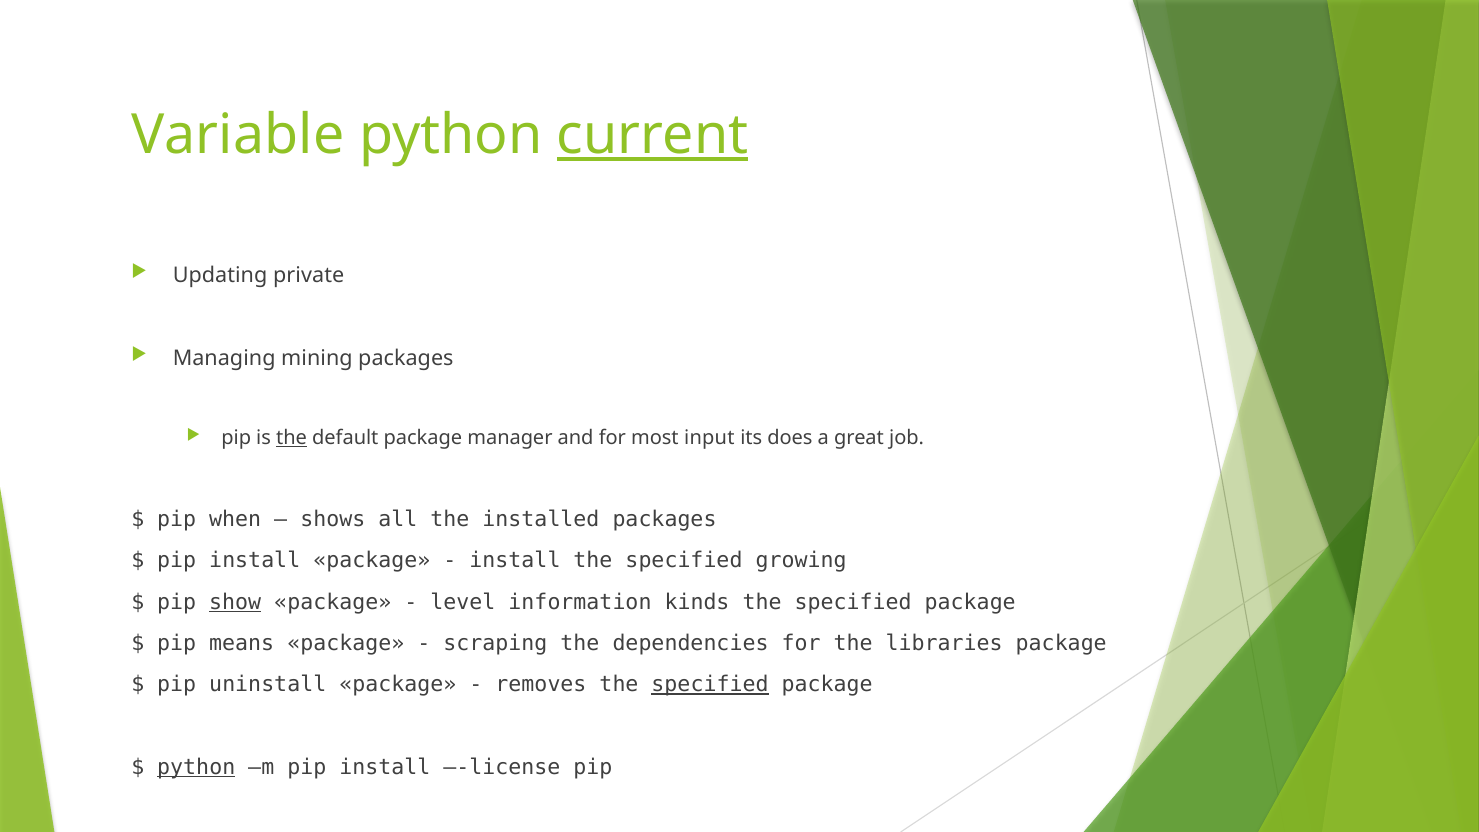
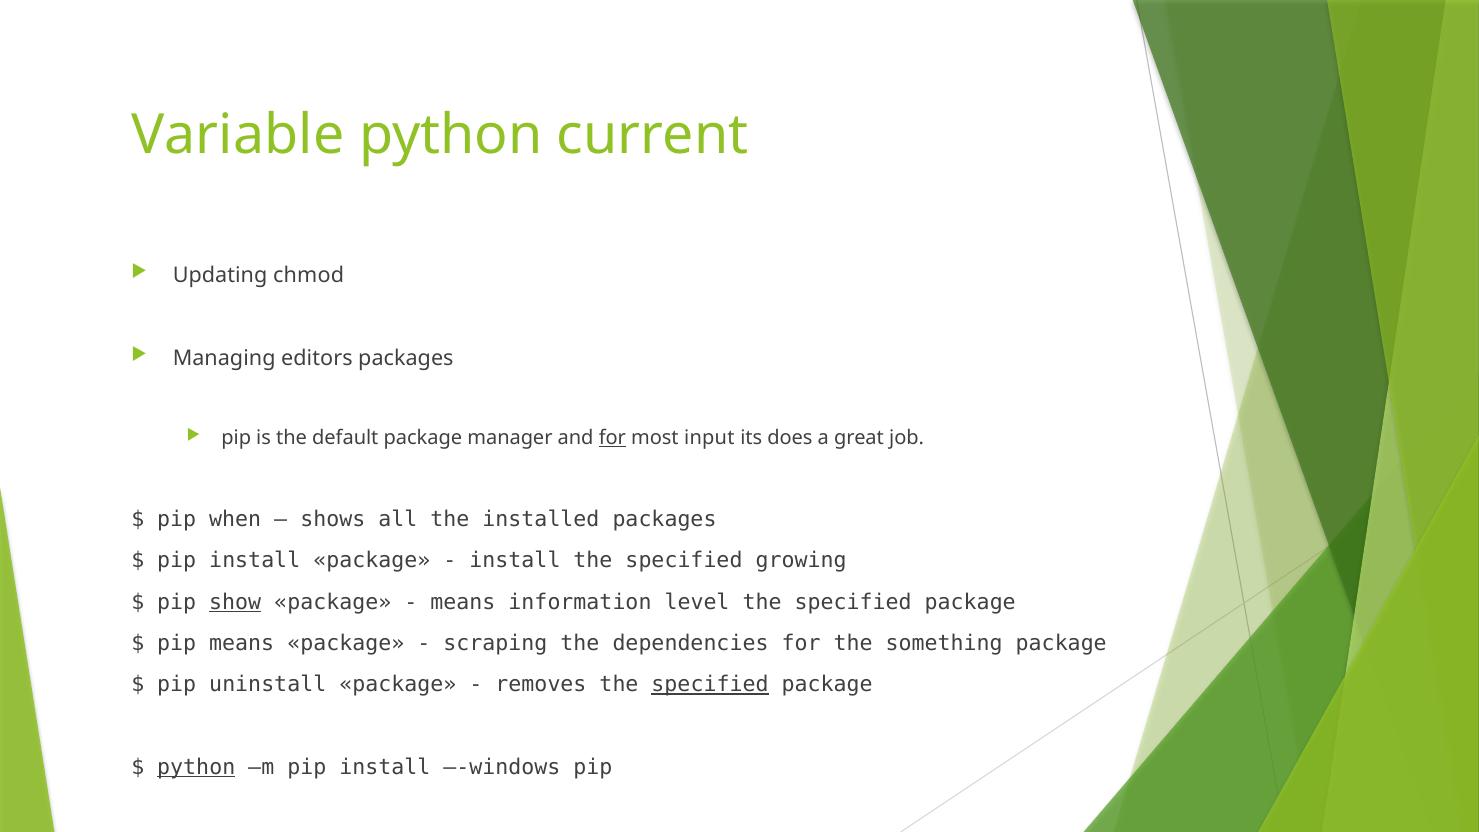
current underline: present -> none
private: private -> chmod
mining: mining -> editors
the at (292, 438) underline: present -> none
for at (612, 438) underline: none -> present
level at (463, 602): level -> means
kinds: kinds -> level
libraries: libraries -> something
–-license: –-license -> –-windows
